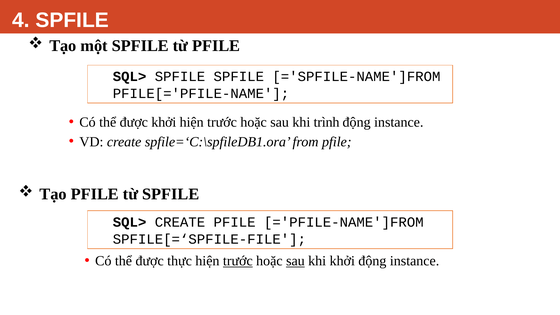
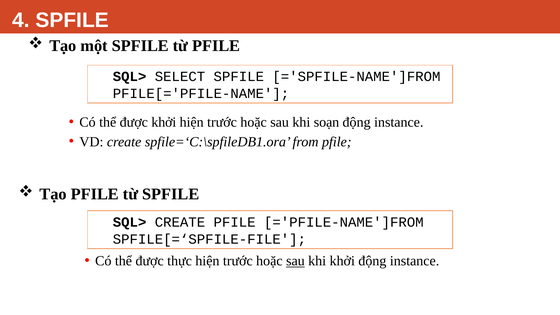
SQL> SPFILE: SPFILE -> SELECT
trình: trình -> soạn
trước at (238, 261) underline: present -> none
